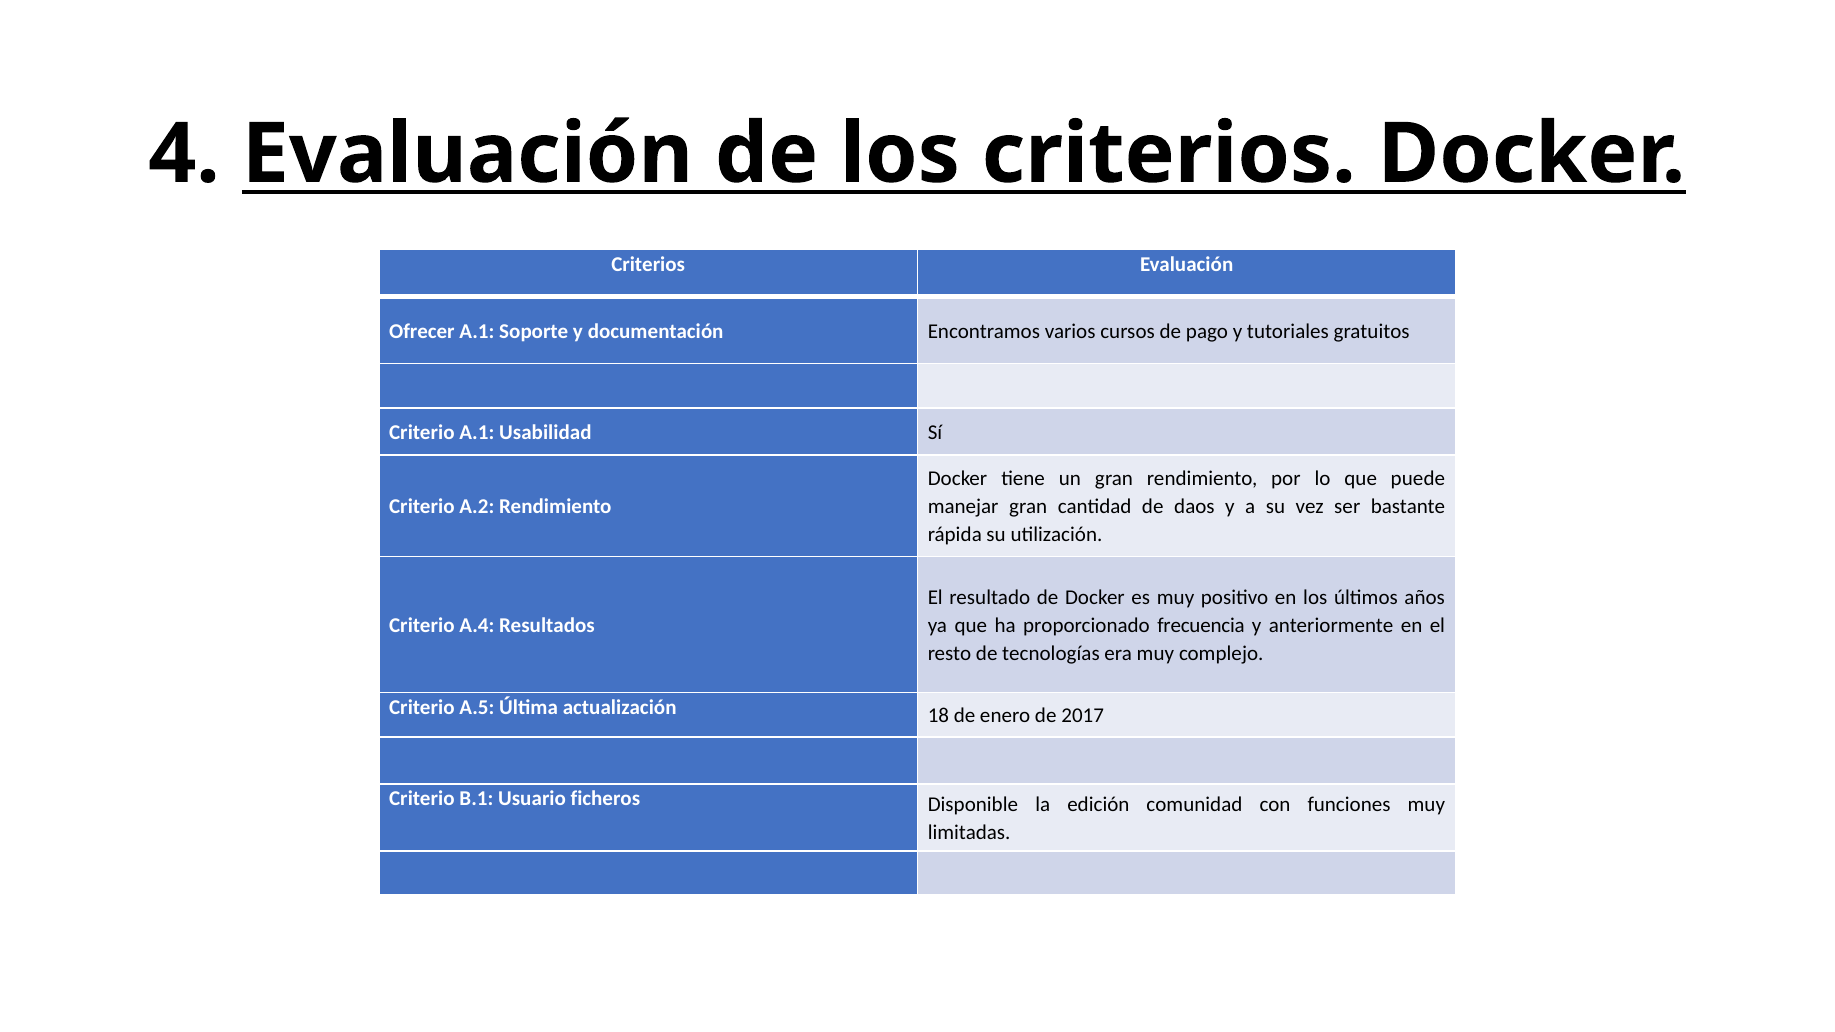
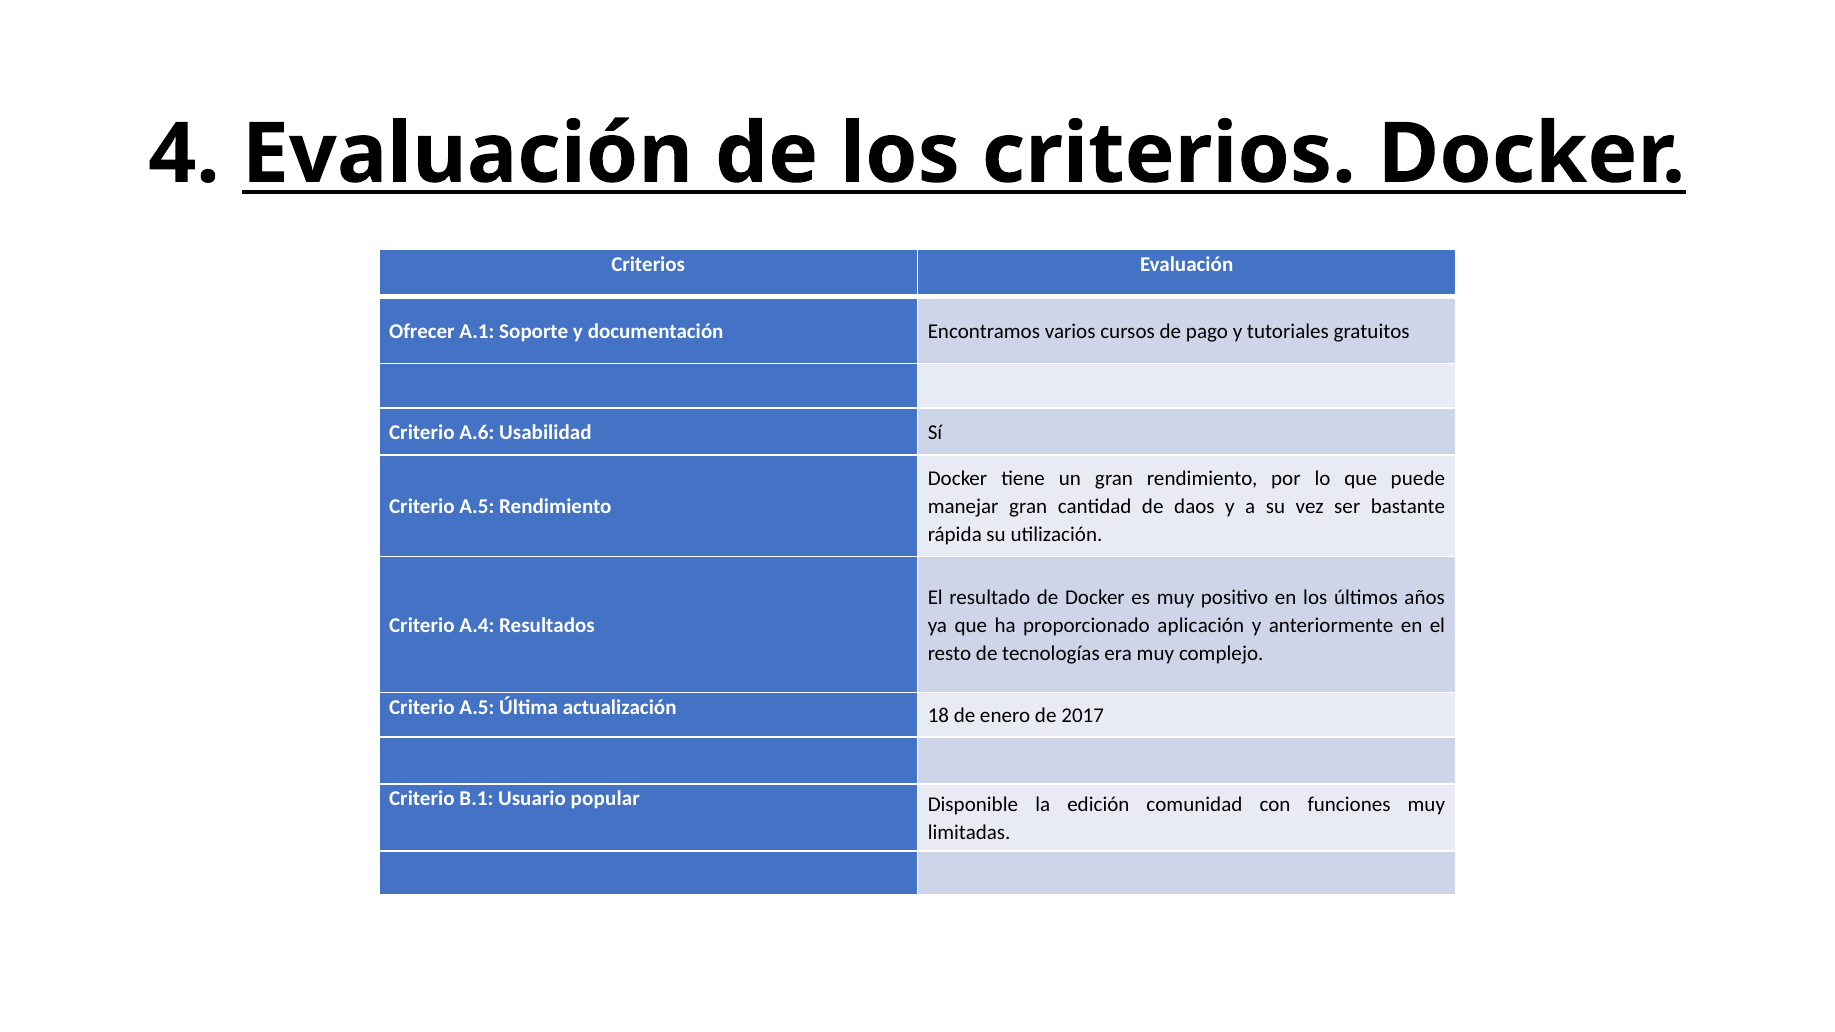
Criterio A.1: A.1 -> A.6
A.2 at (477, 507): A.2 -> A.5
frecuencia: frecuencia -> aplicación
ficheros: ficheros -> popular
